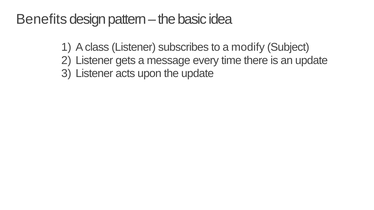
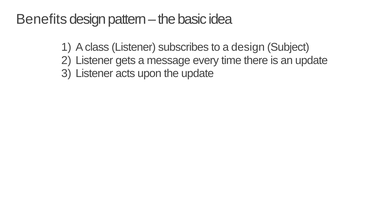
a modify: modify -> design
